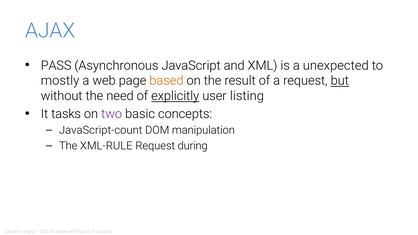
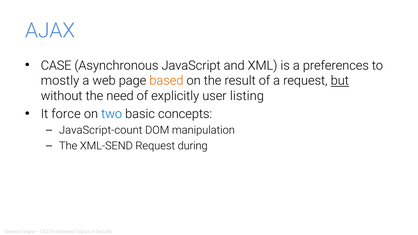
PASS: PASS -> CASE
unexpected: unexpected -> preferences
explicitly underline: present -> none
tasks: tasks -> force
two colour: purple -> blue
XML-RULE: XML-RULE -> XML-SEND
